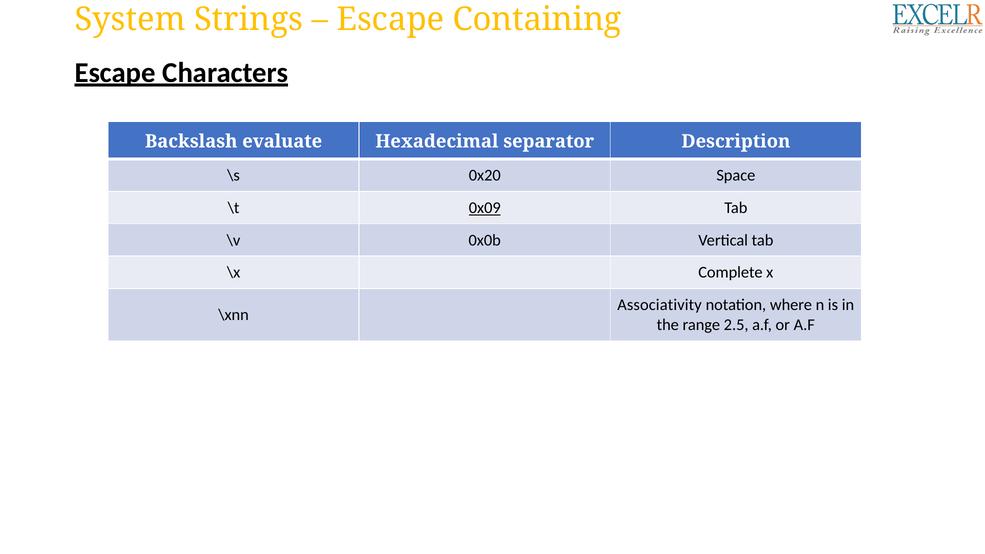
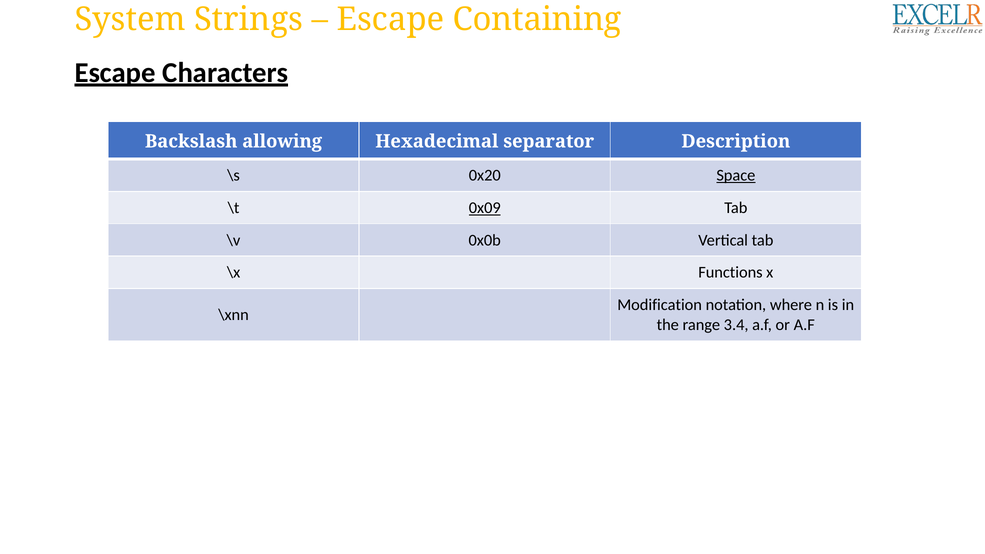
evaluate: evaluate -> allowing
Space underline: none -> present
Complete: Complete -> Functions
Associativity: Associativity -> Modification
2.5: 2.5 -> 3.4
